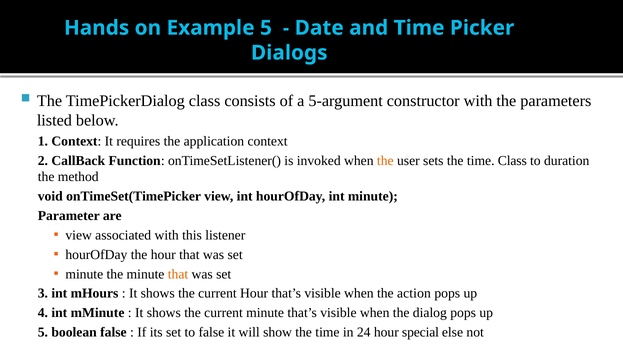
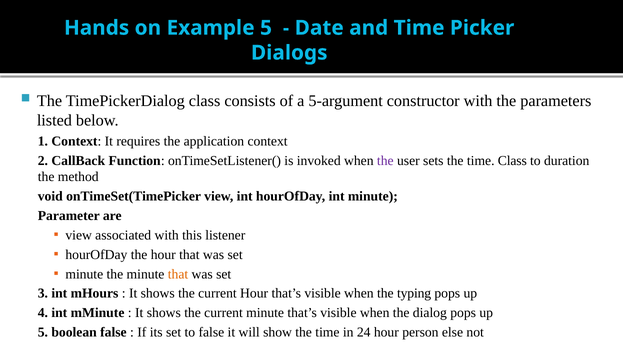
the at (385, 161) colour: orange -> purple
action: action -> typing
special: special -> person
